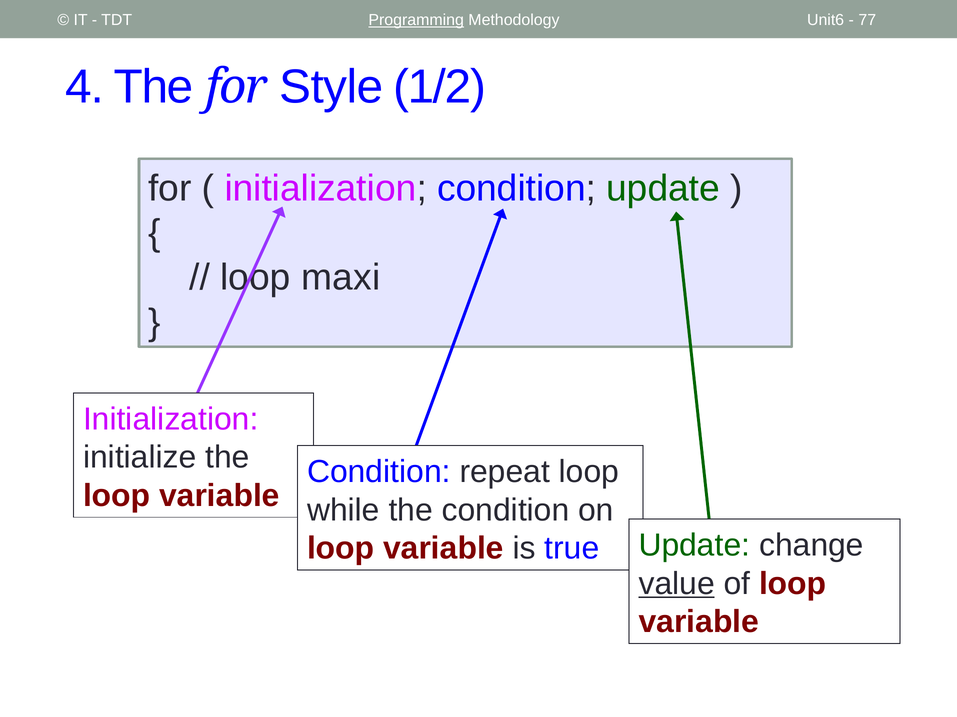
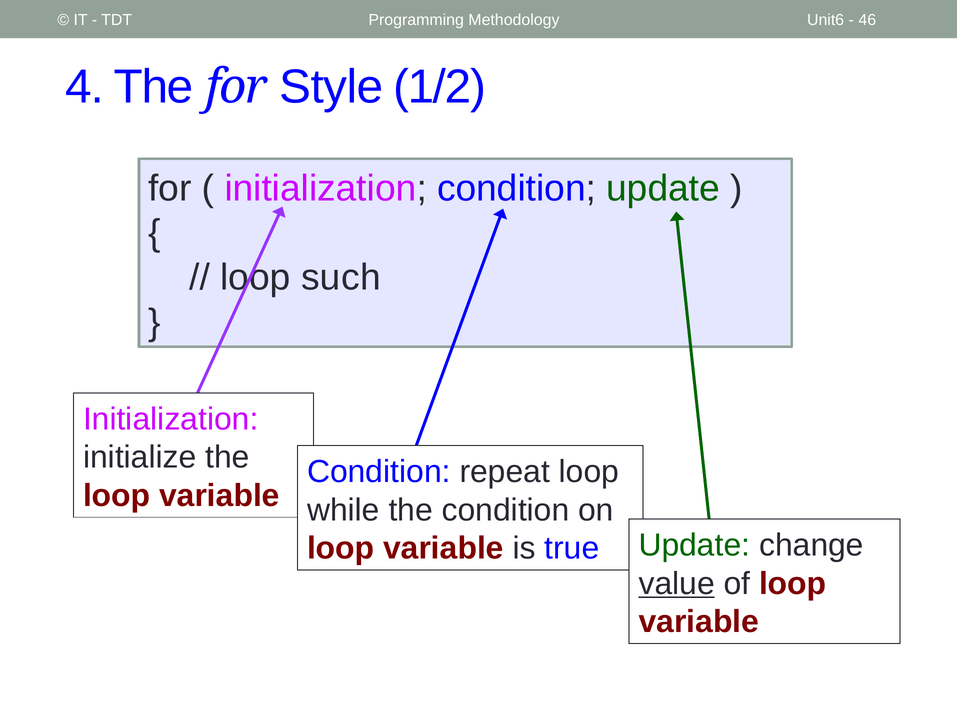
Programming underline: present -> none
77: 77 -> 46
maxi: maxi -> such
